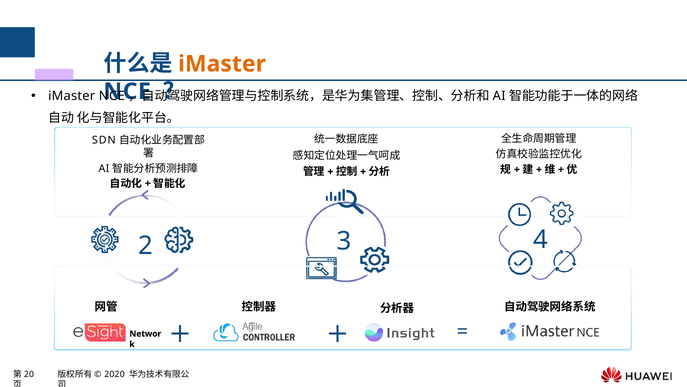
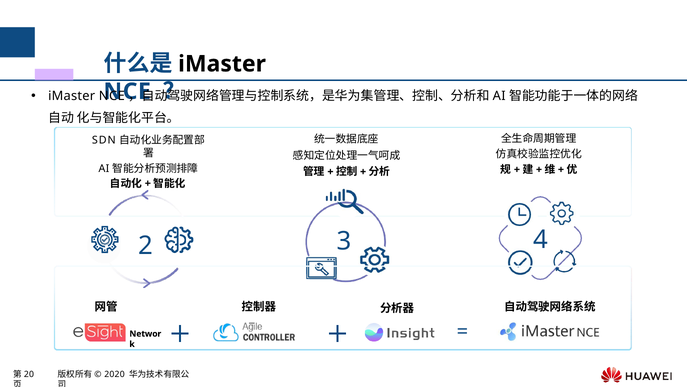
iMaster at (222, 64) colour: orange -> black
